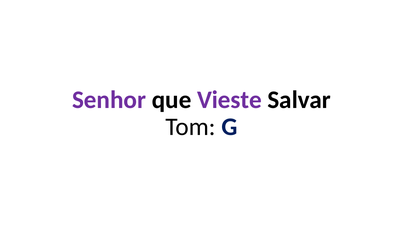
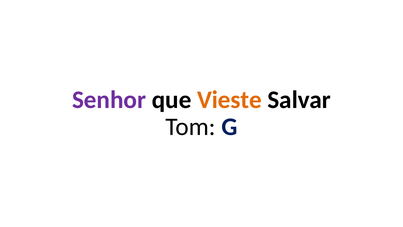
Vieste colour: purple -> orange
